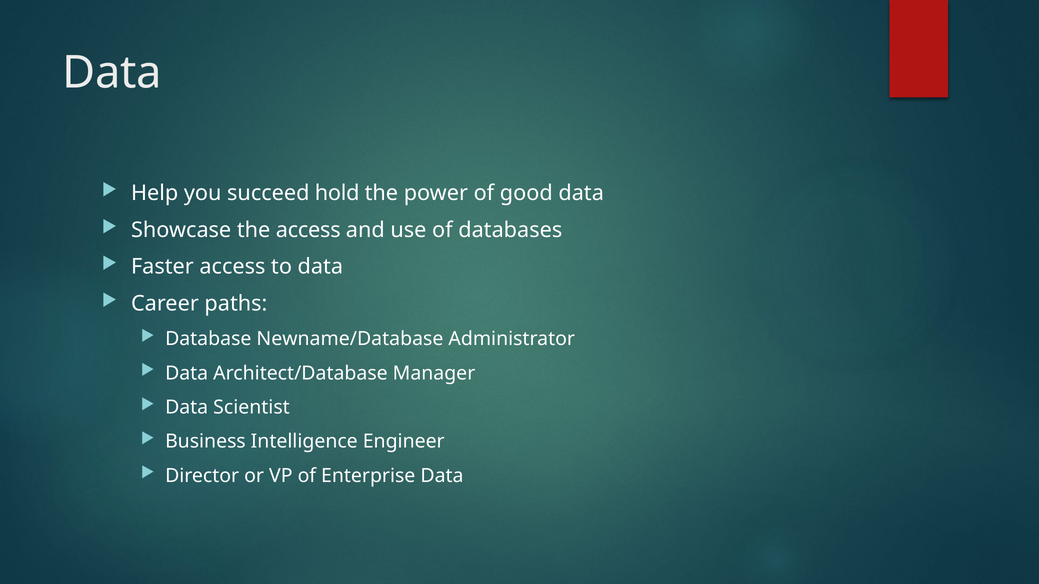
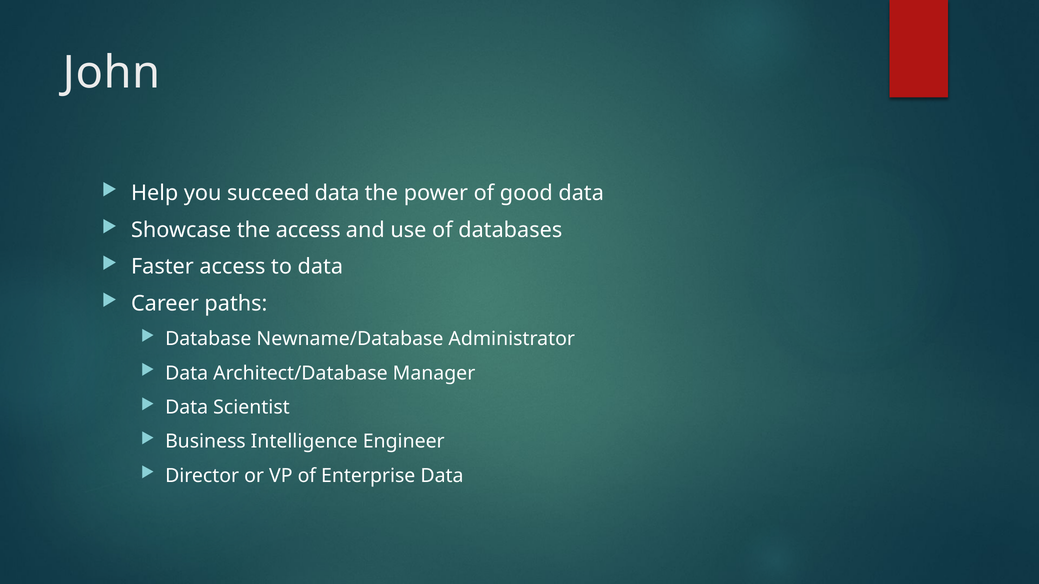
Data at (112, 73): Data -> John
succeed hold: hold -> data
